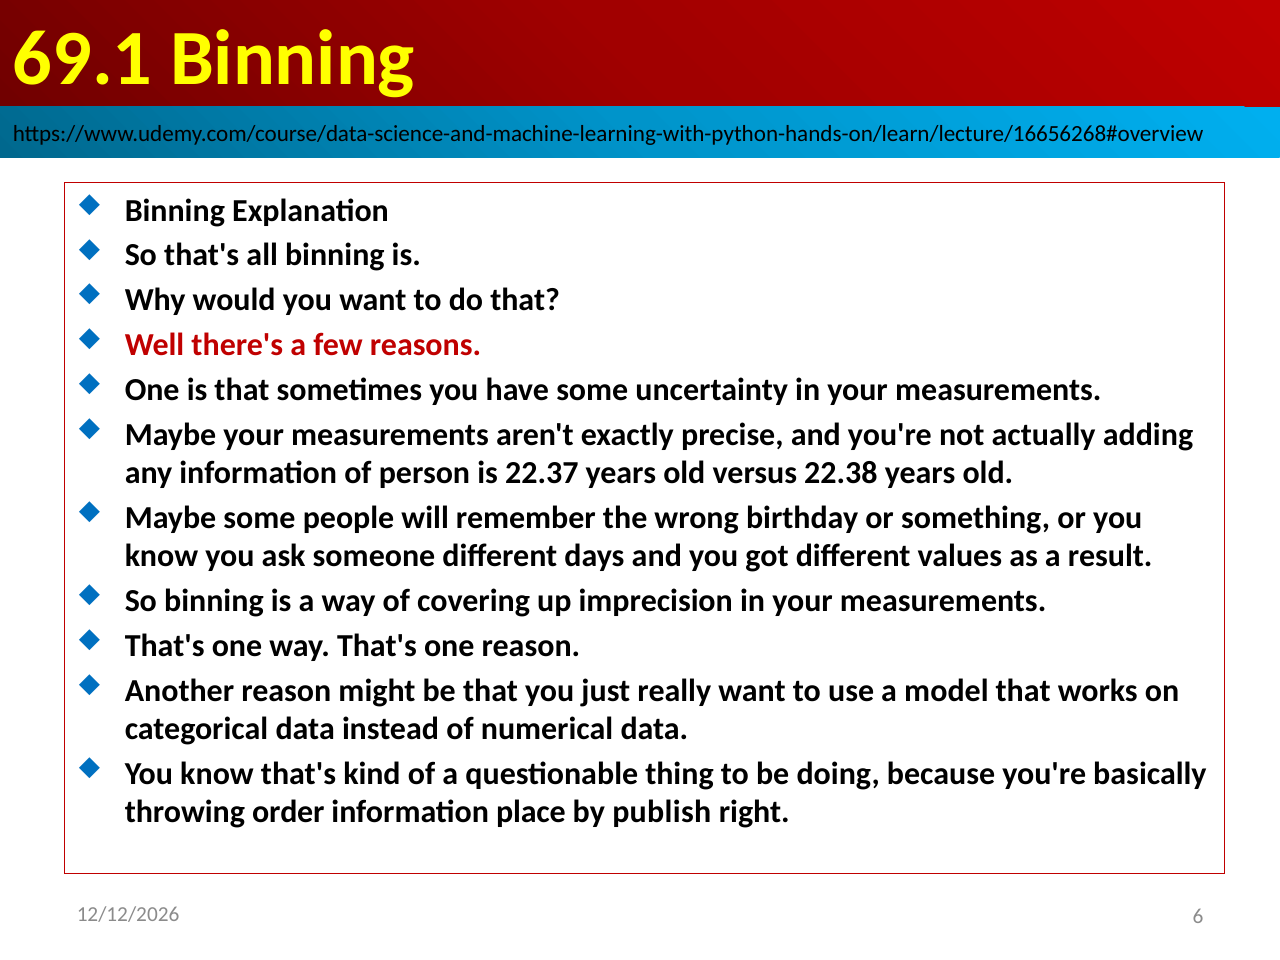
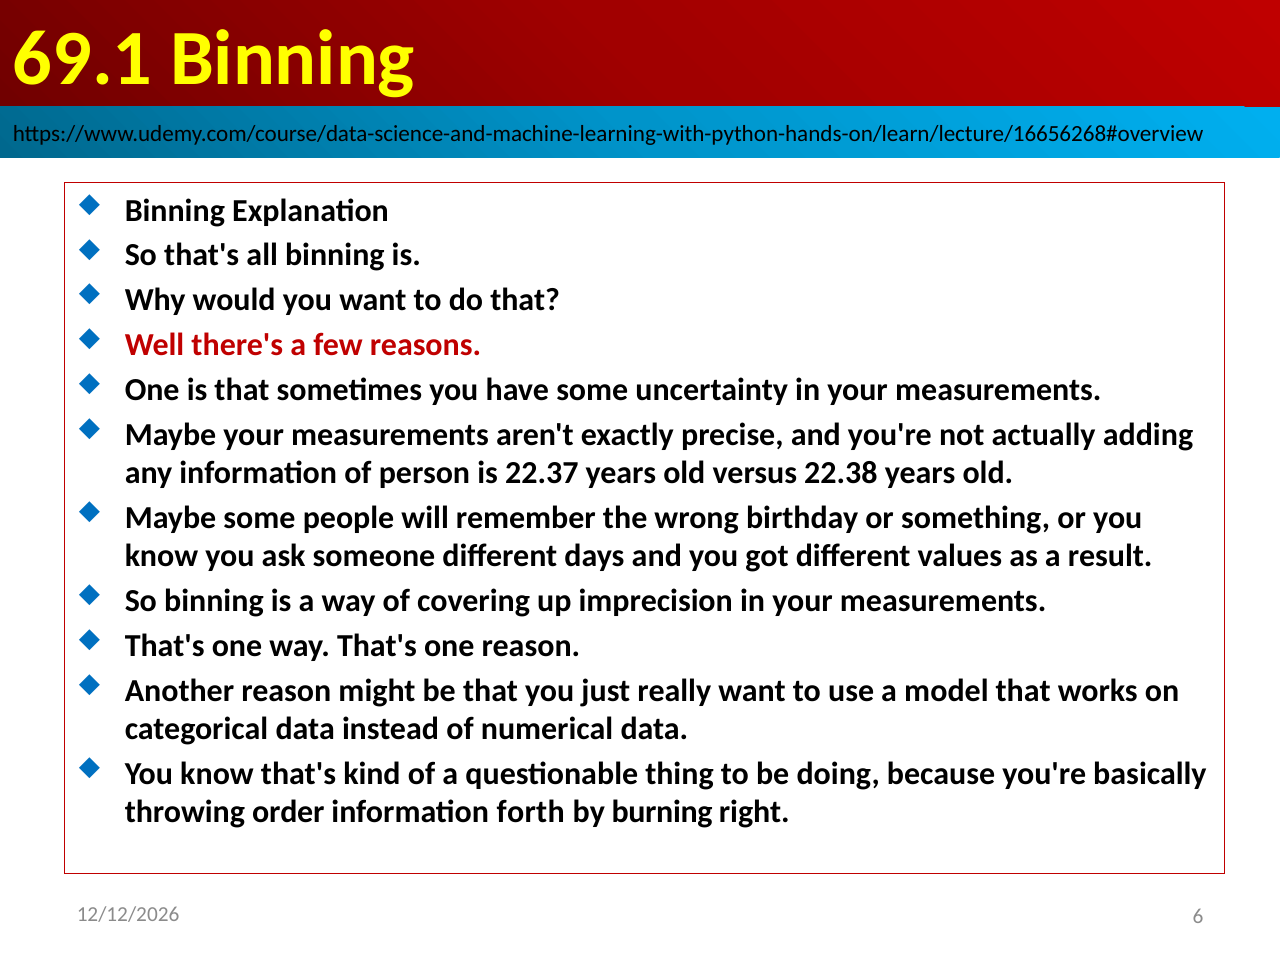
place: place -> forth
publish: publish -> burning
